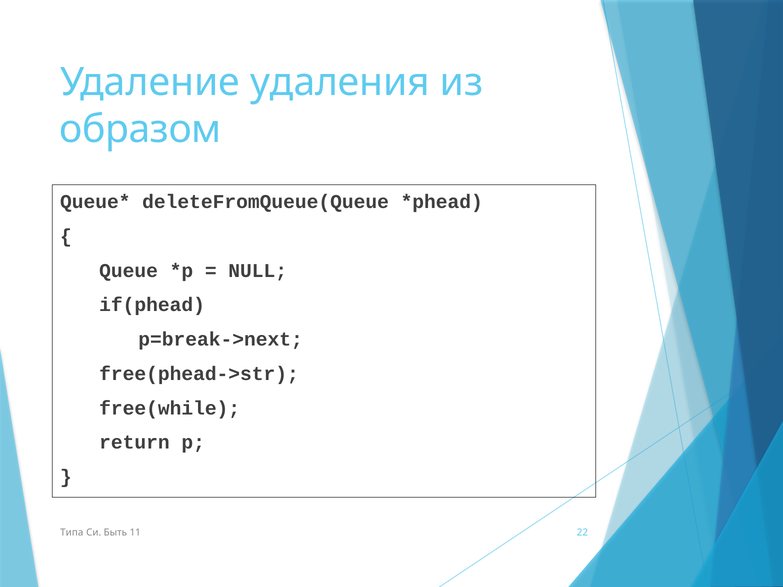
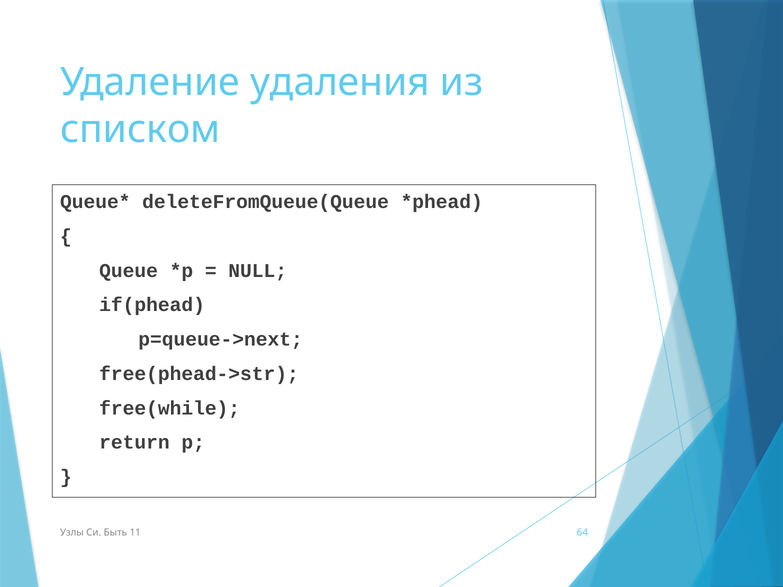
образом: образом -> списком
p=break->next: p=break->next -> p=queue->next
Типа: Типа -> Узлы
22: 22 -> 64
